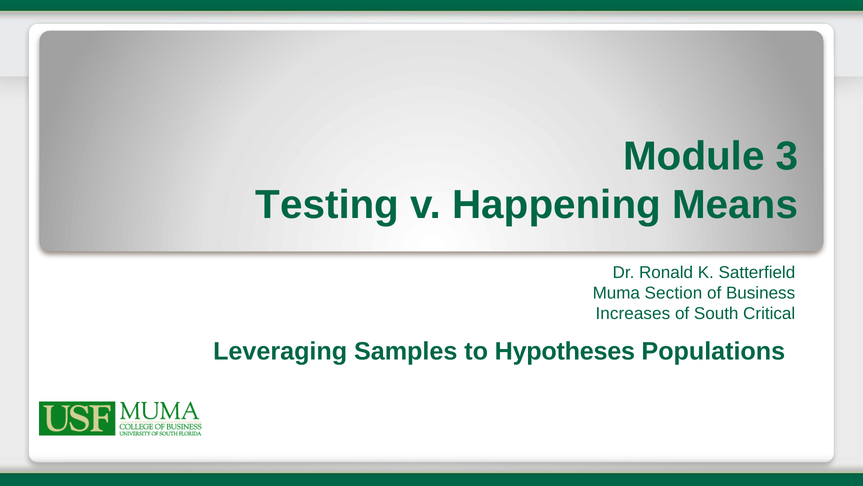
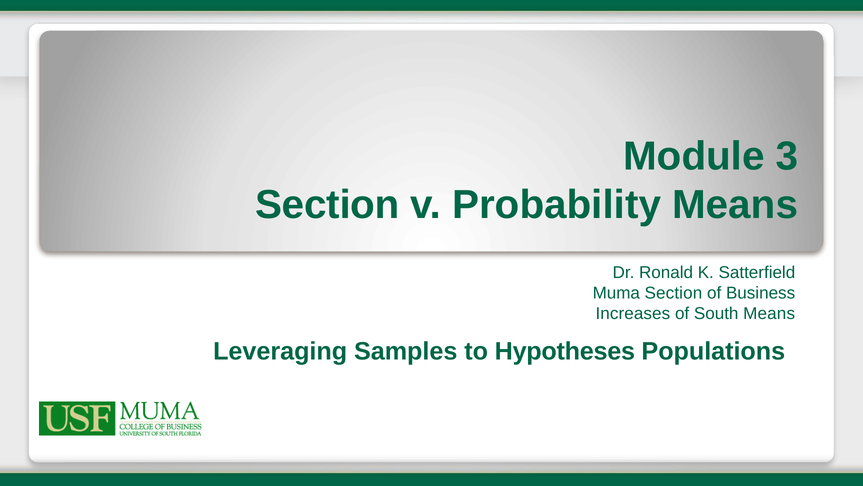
Testing at (327, 205): Testing -> Section
Happening: Happening -> Probability
South Critical: Critical -> Means
